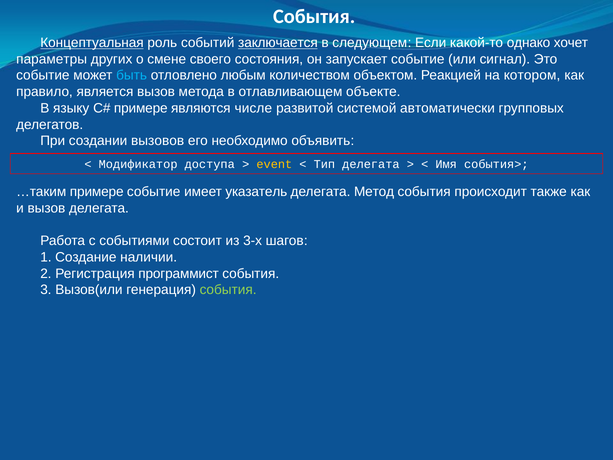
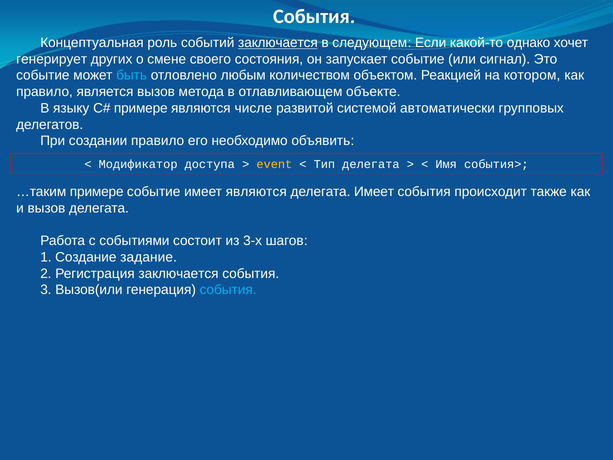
Концептуальная underline: present -> none
параметры: параметры -> генерирует
создании вызовов: вызовов -> правило
имеет указатель: указатель -> являются
делегата Метод: Метод -> Имеет
наличии: наличии -> задание
Регистрация программист: программист -> заключается
события at (228, 290) colour: light green -> light blue
